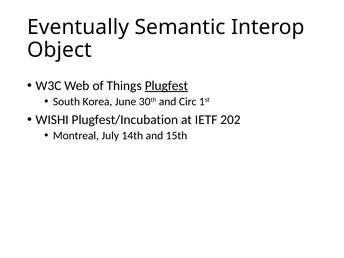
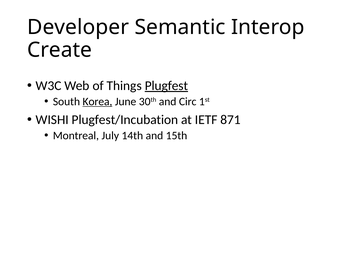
Eventually: Eventually -> Developer
Object: Object -> Create
Korea underline: none -> present
202: 202 -> 871
